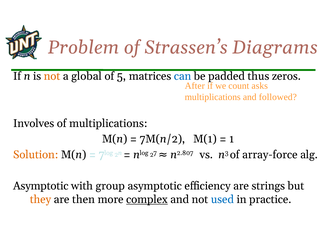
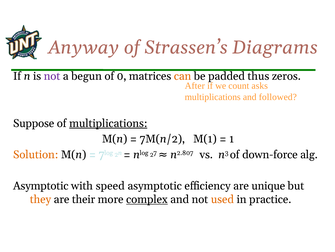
Problem: Problem -> Anyway
not at (52, 76) colour: orange -> purple
global: global -> begun
5: 5 -> 0
can colour: blue -> orange
Involves: Involves -> Suppose
multiplications at (108, 123) underline: none -> present
array-force: array-force -> down-force
group: group -> speed
strings: strings -> unique
then: then -> their
used colour: blue -> orange
